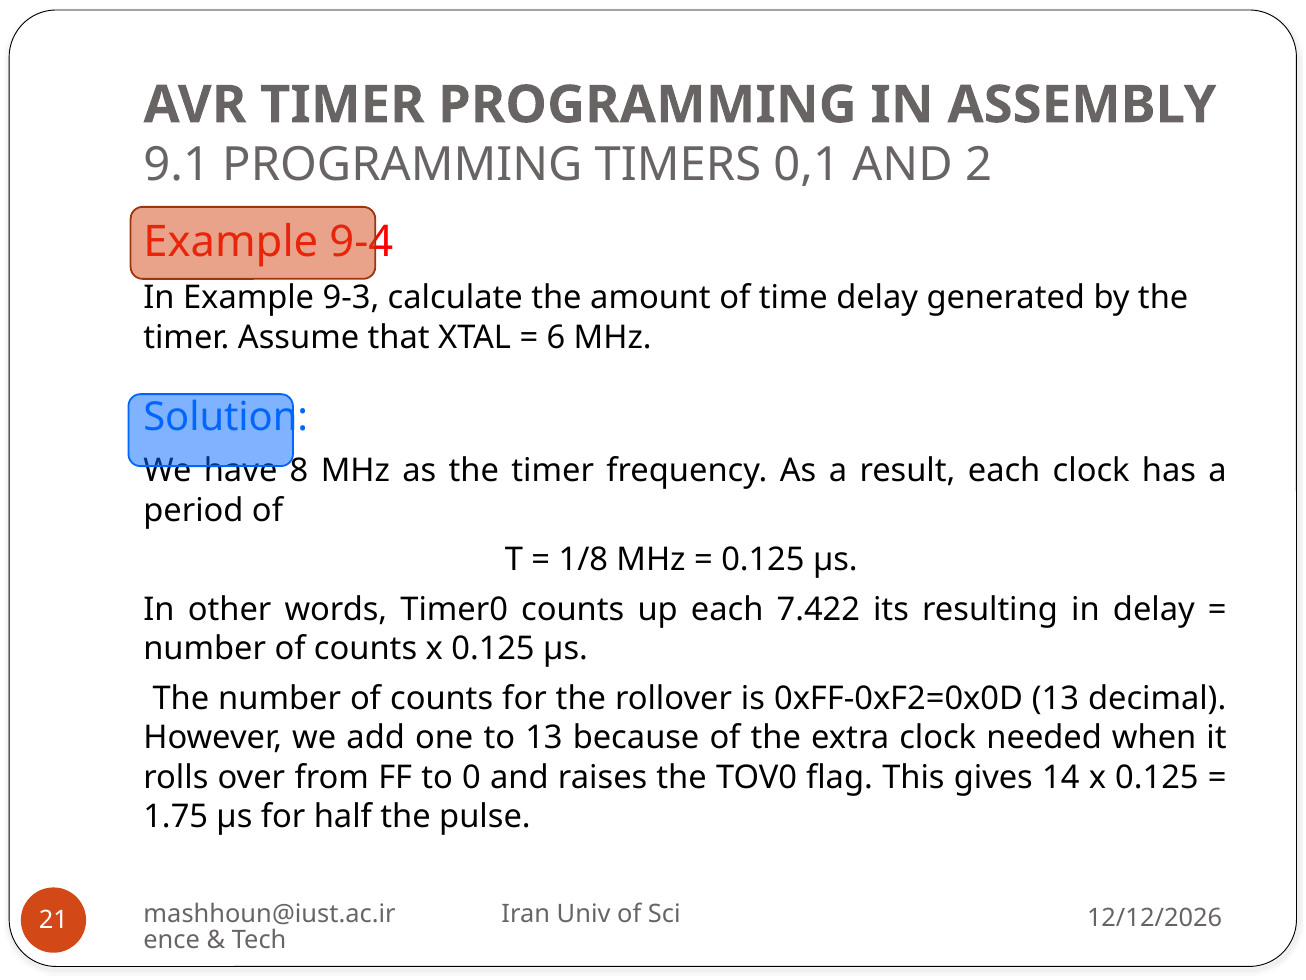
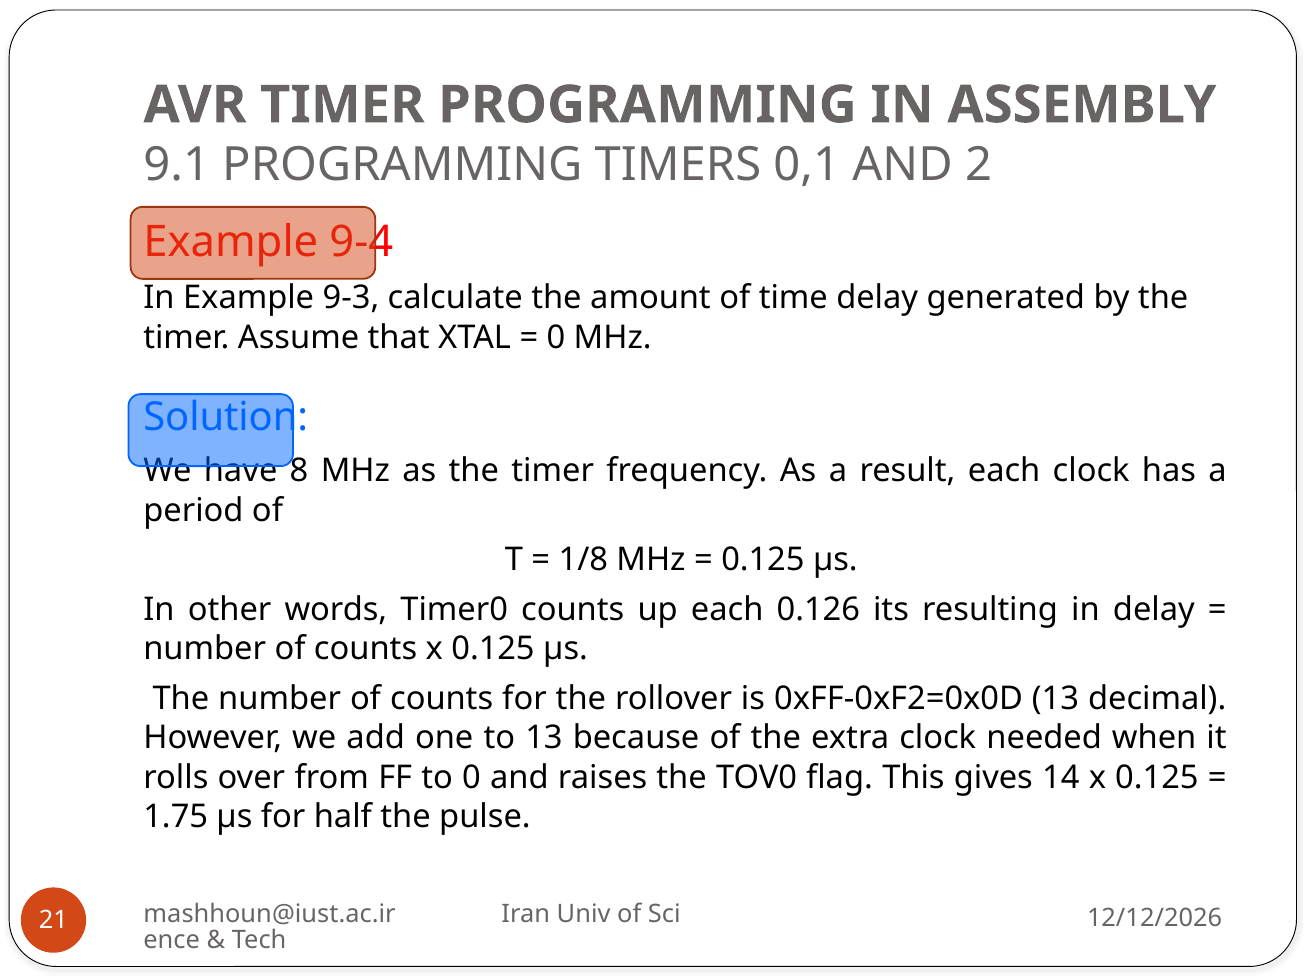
6 at (556, 337): 6 -> 0
7.422: 7.422 -> 0.126
